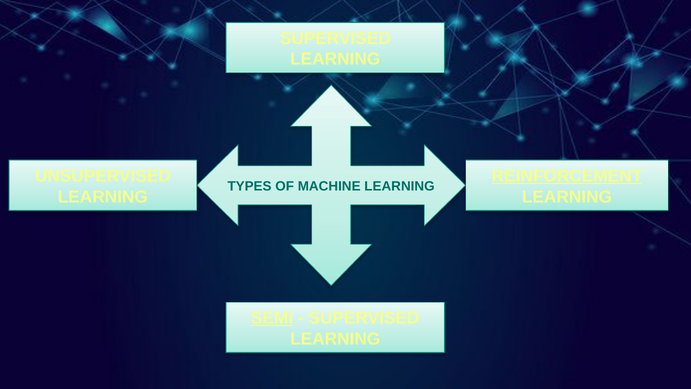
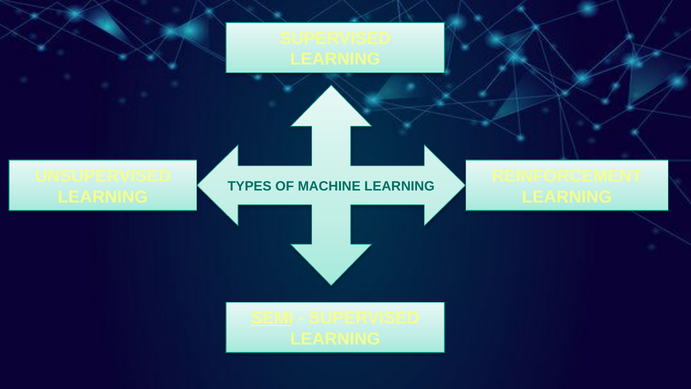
REINFORCEMENT underline: present -> none
